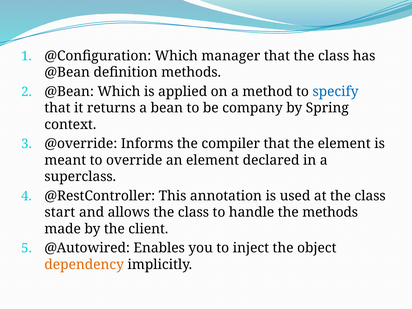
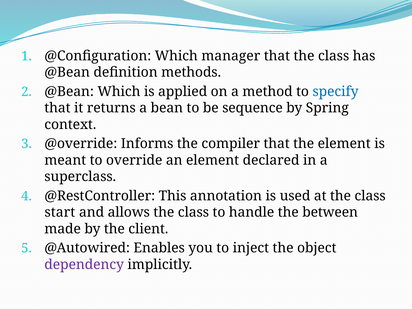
company: company -> sequence
the methods: methods -> between
dependency colour: orange -> purple
